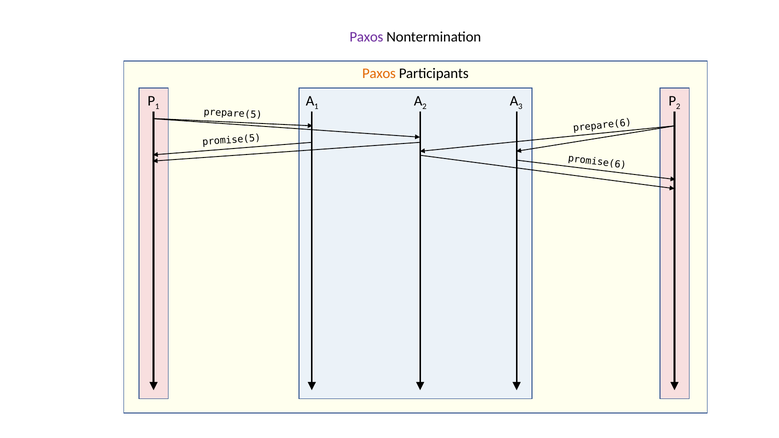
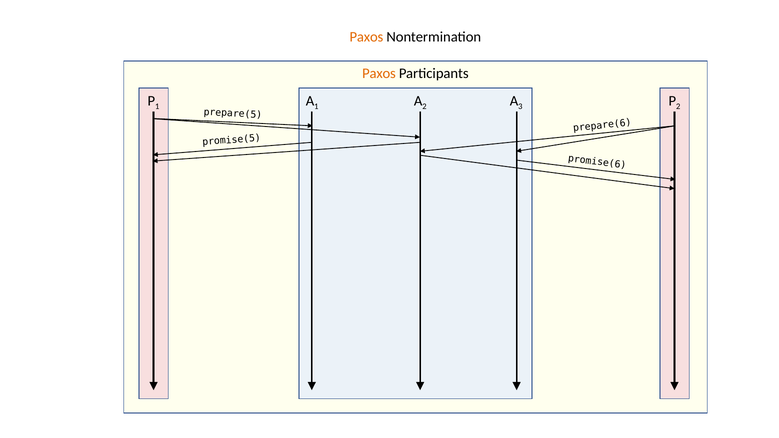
Paxos at (366, 37) colour: purple -> orange
